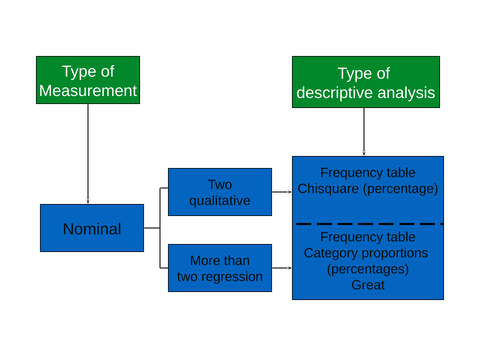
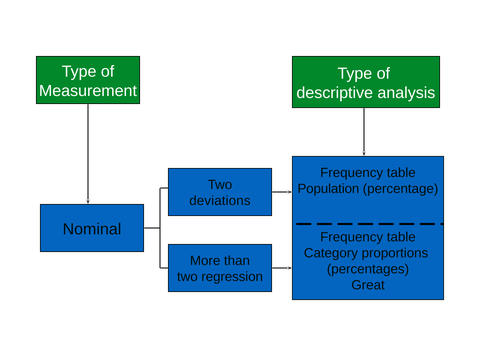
Chisquare: Chisquare -> Population
qualitative: qualitative -> deviations
